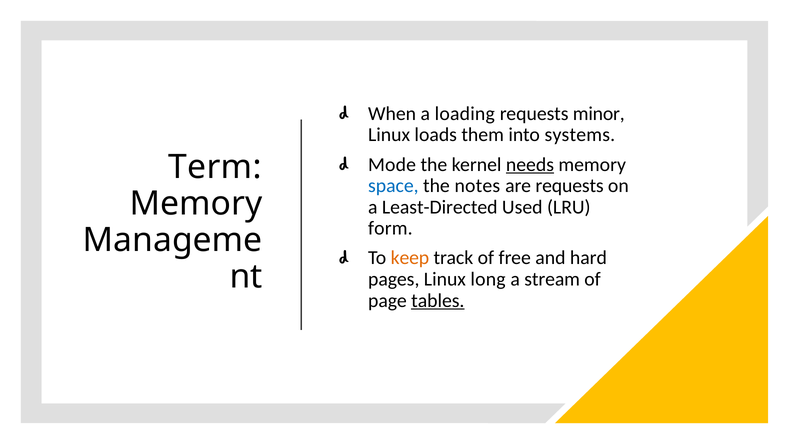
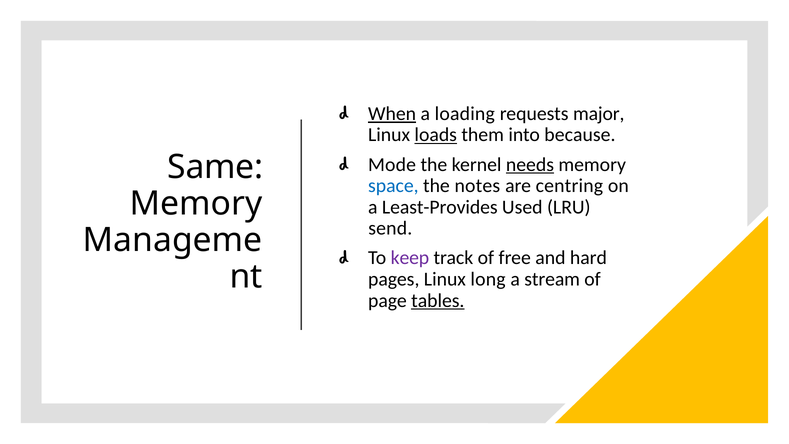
When underline: none -> present
minor: minor -> major
loads underline: none -> present
systems: systems -> because
Term: Term -> Same
are requests: requests -> centring
Least-Directed: Least-Directed -> Least-Provides
form: form -> send
keep colour: orange -> purple
